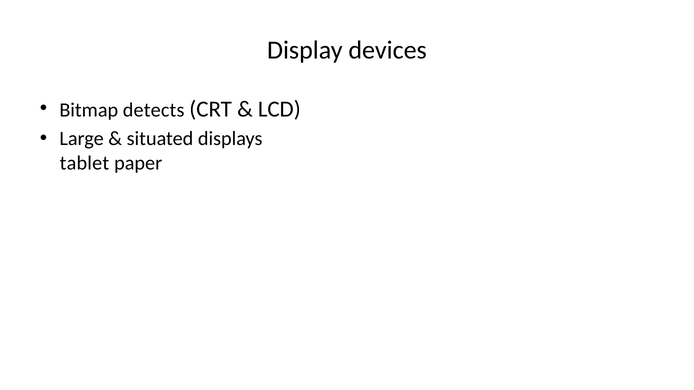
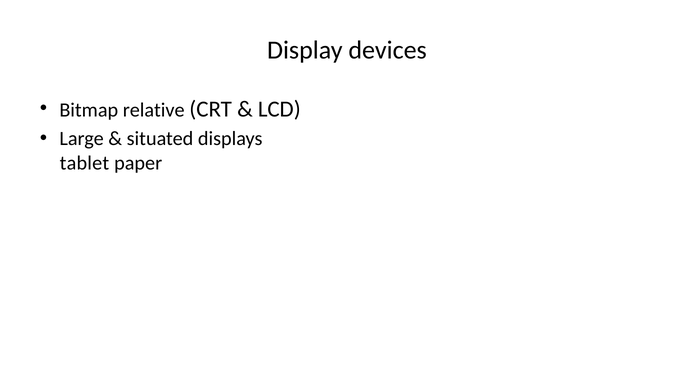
detects: detects -> relative
